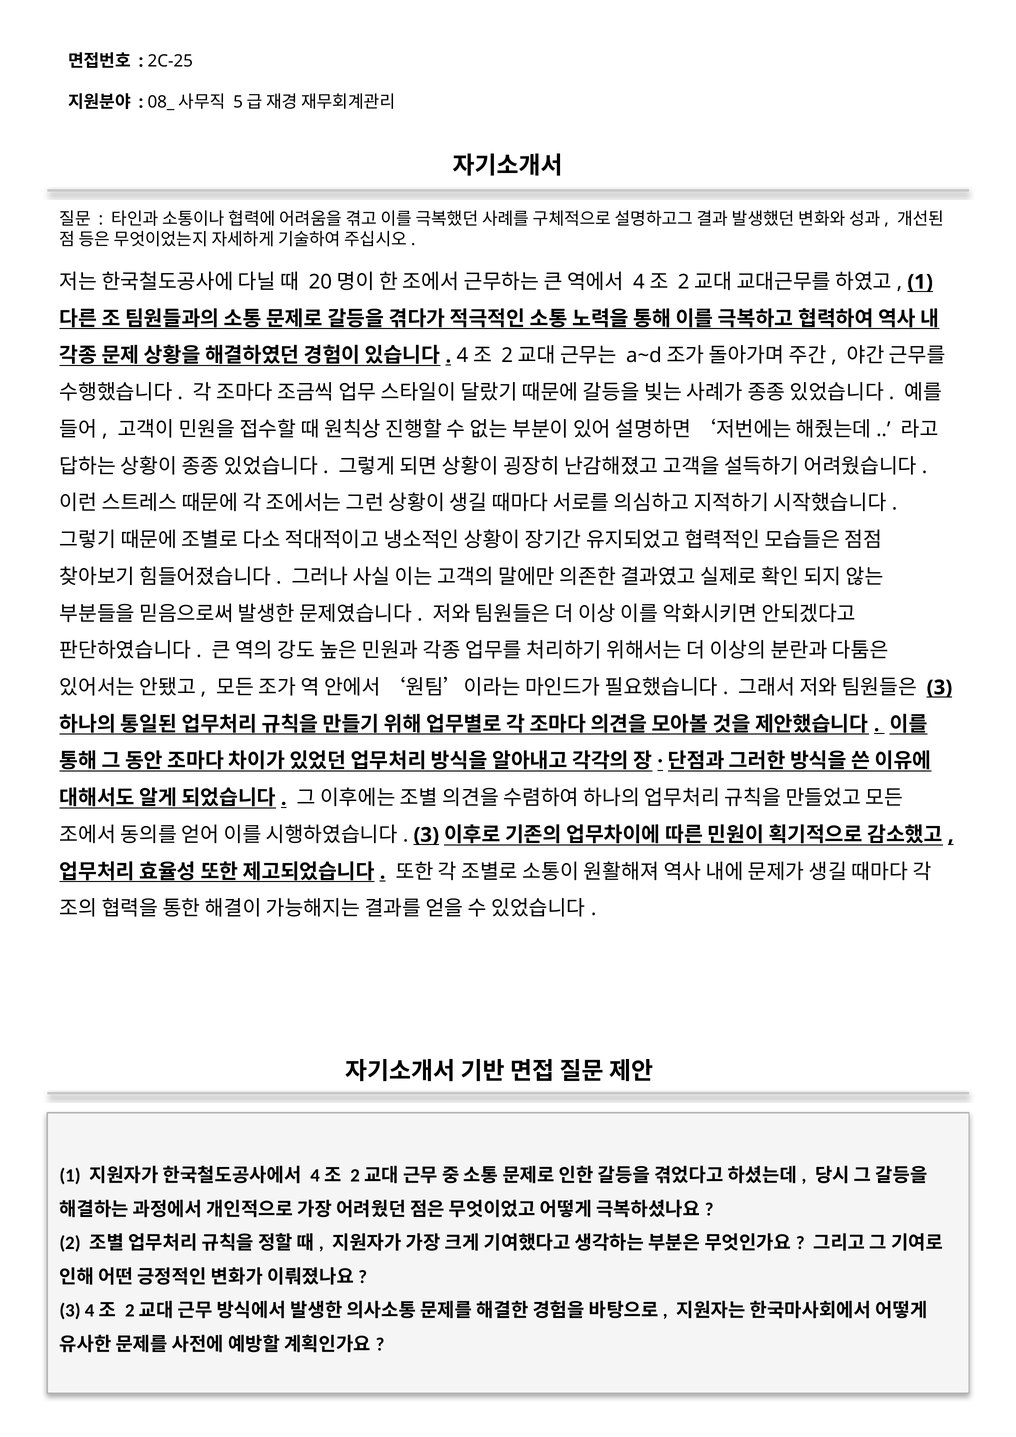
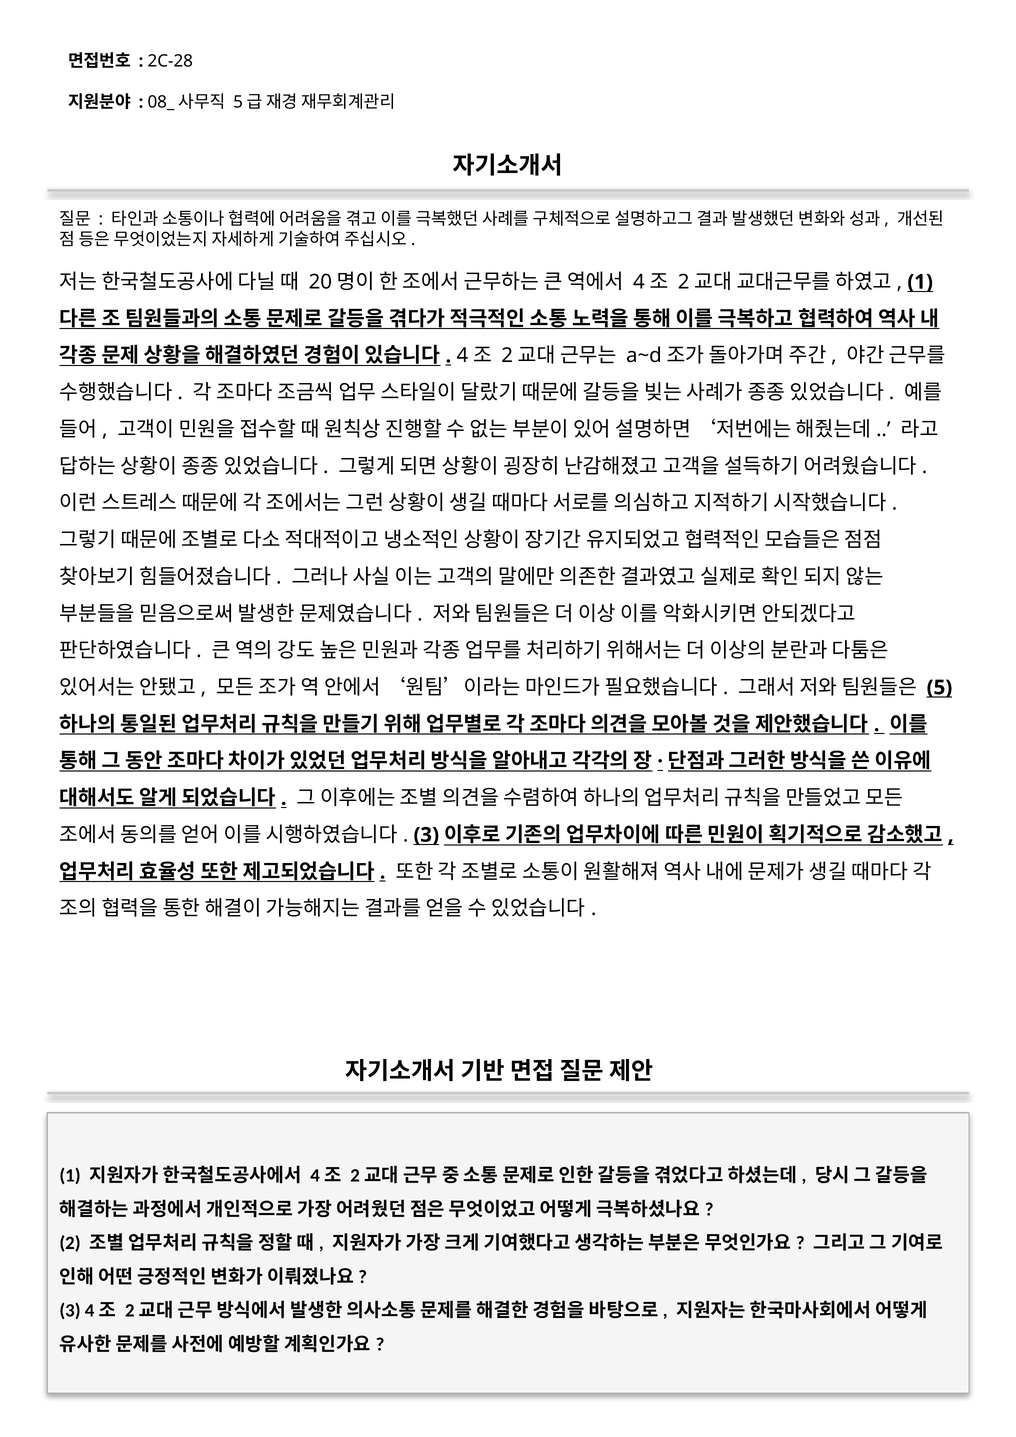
2C-25: 2C-25 -> 2C-28
3 at (939, 687): 3 -> 5
